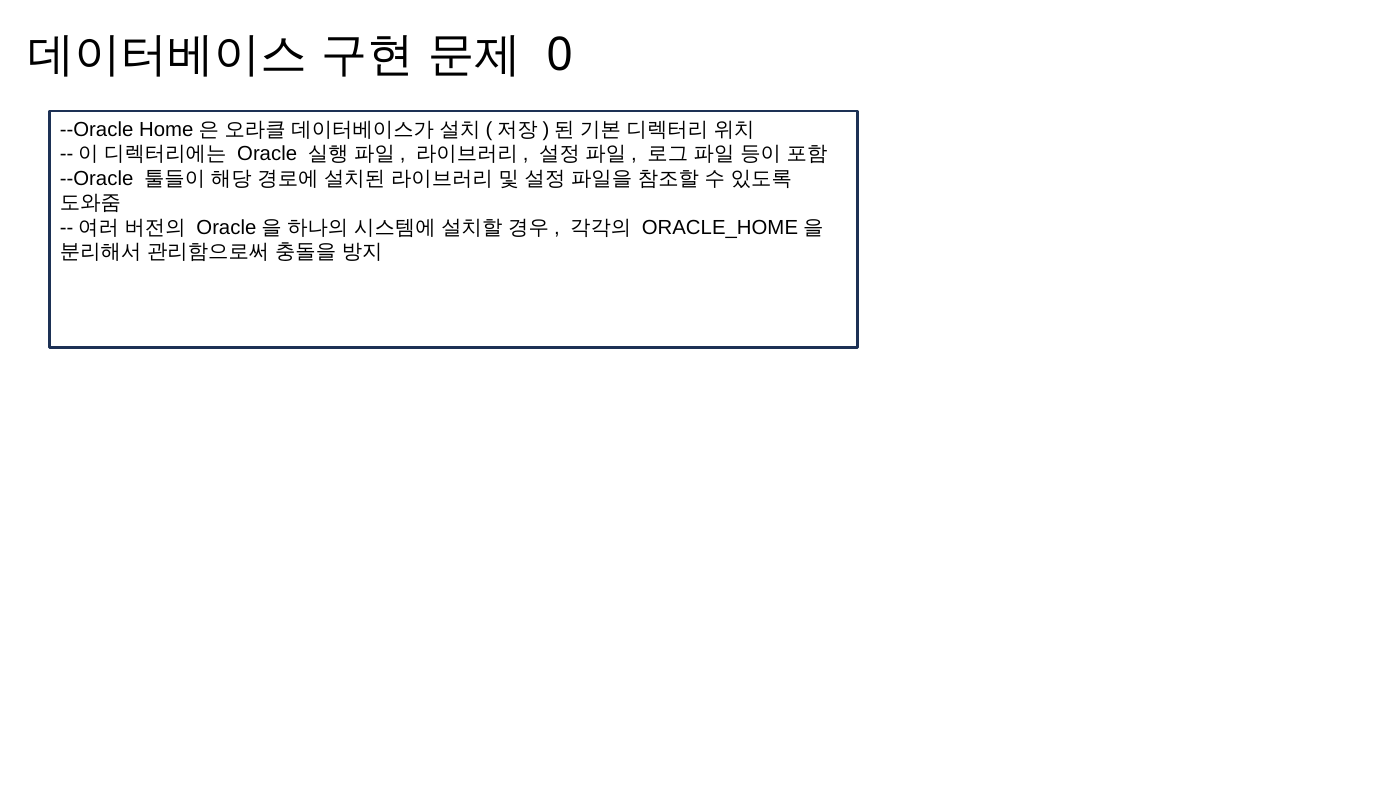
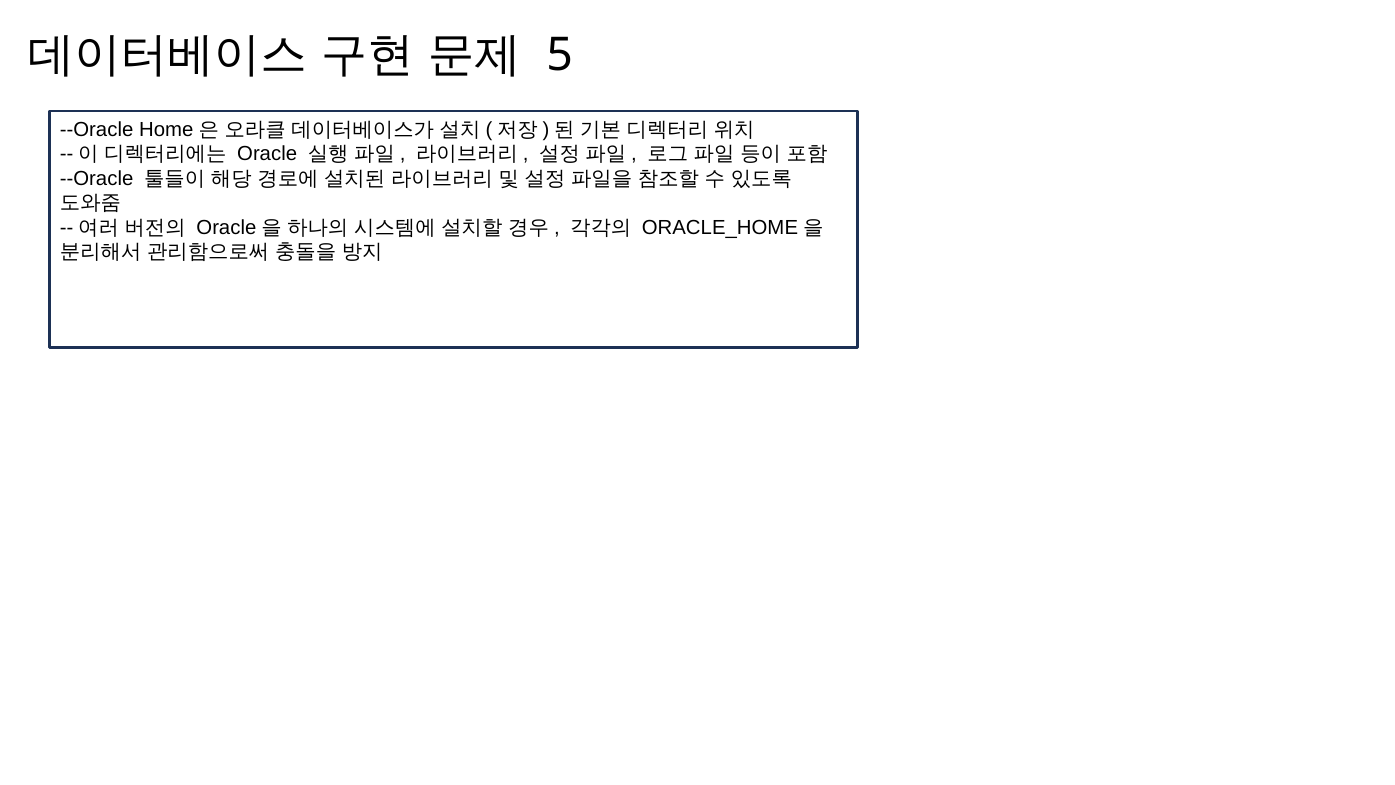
0: 0 -> 5
